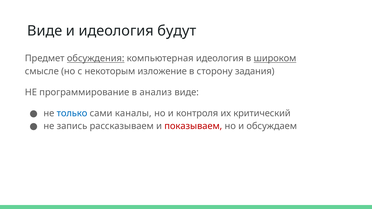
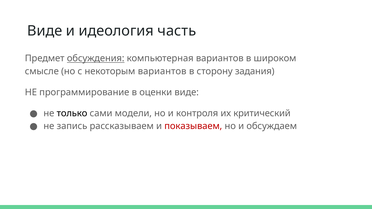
будут: будут -> часть
компьютерная идеология: идеология -> вариантов
широком underline: present -> none
некоторым изложение: изложение -> вариантов
анализ: анализ -> оценки
только colour: blue -> black
каналы: каналы -> модели
